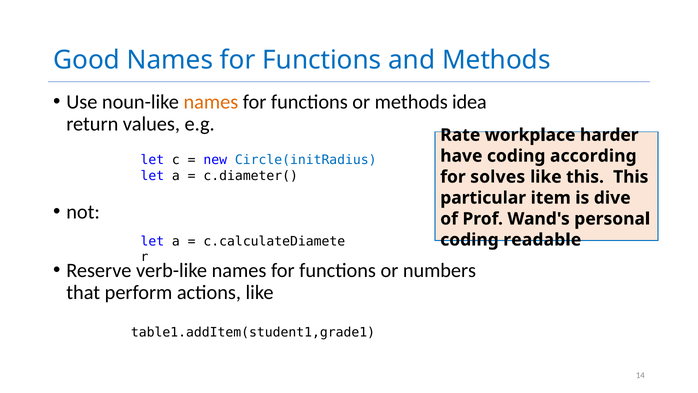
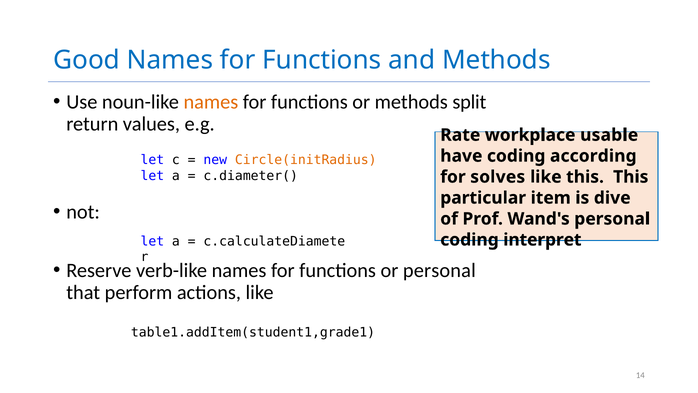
idea: idea -> split
harder: harder -> usable
Circle(initRadius colour: blue -> orange
readable: readable -> interpret
or numbers: numbers -> personal
